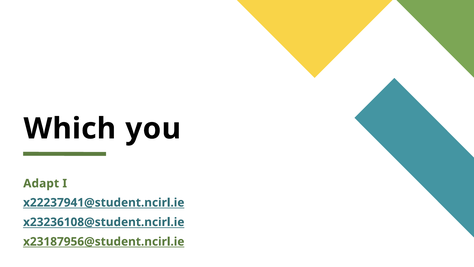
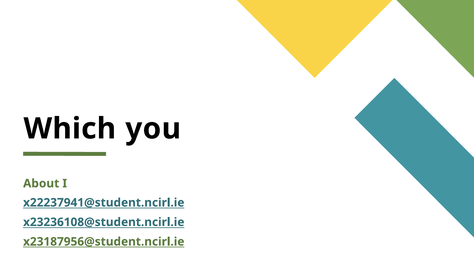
Adapt: Adapt -> About
